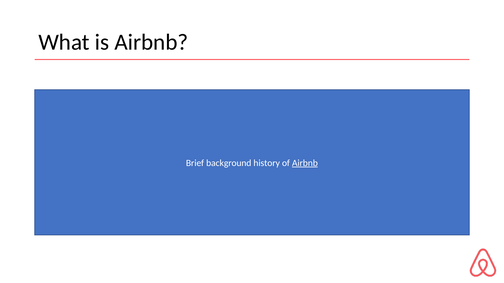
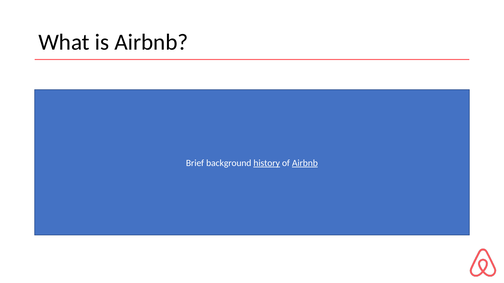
history underline: none -> present
